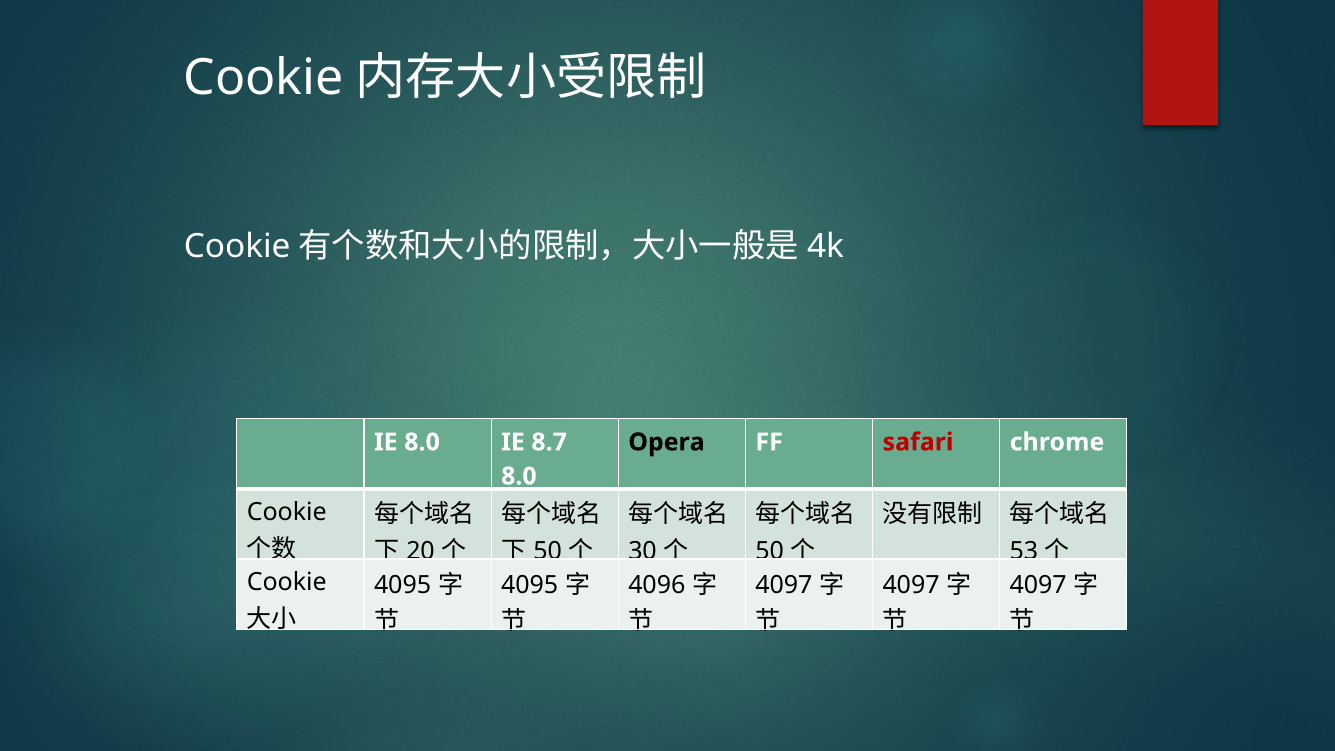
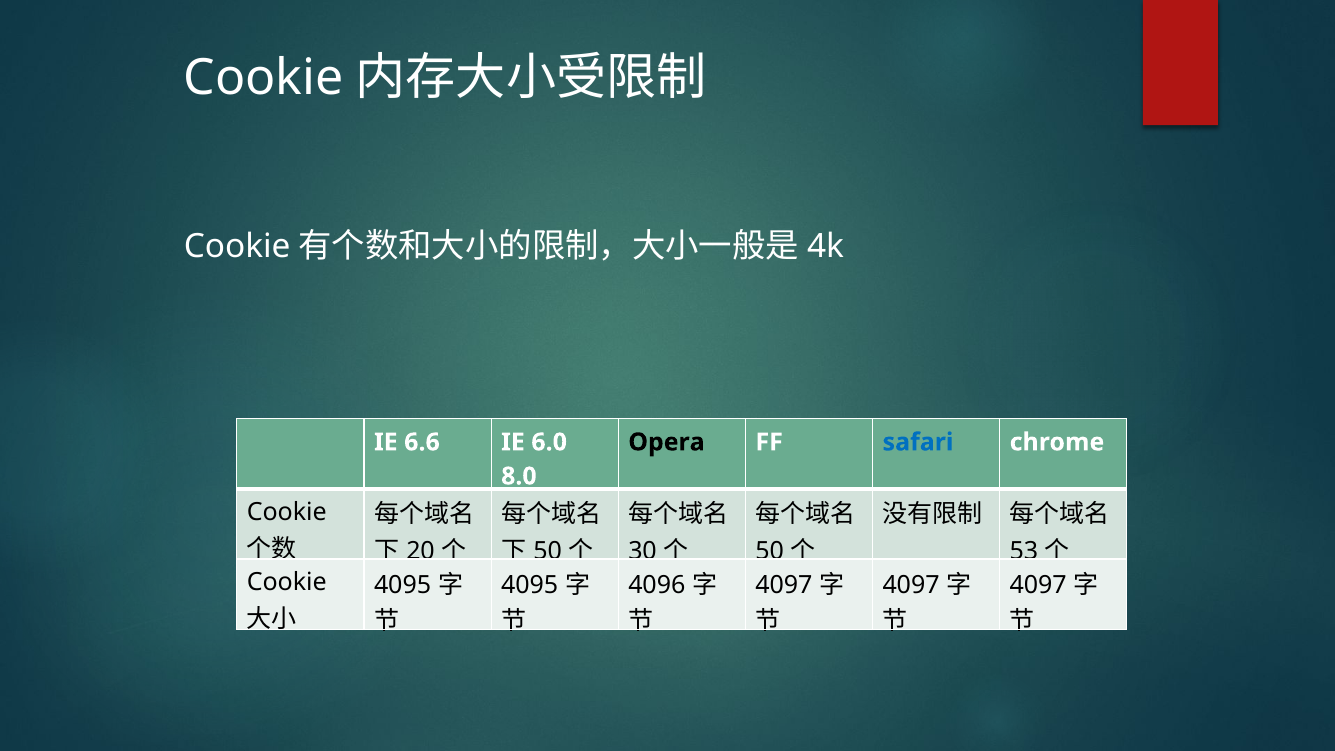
IE 8.0: 8.0 -> 6.6
8.7: 8.7 -> 6.0
safari colour: red -> blue
